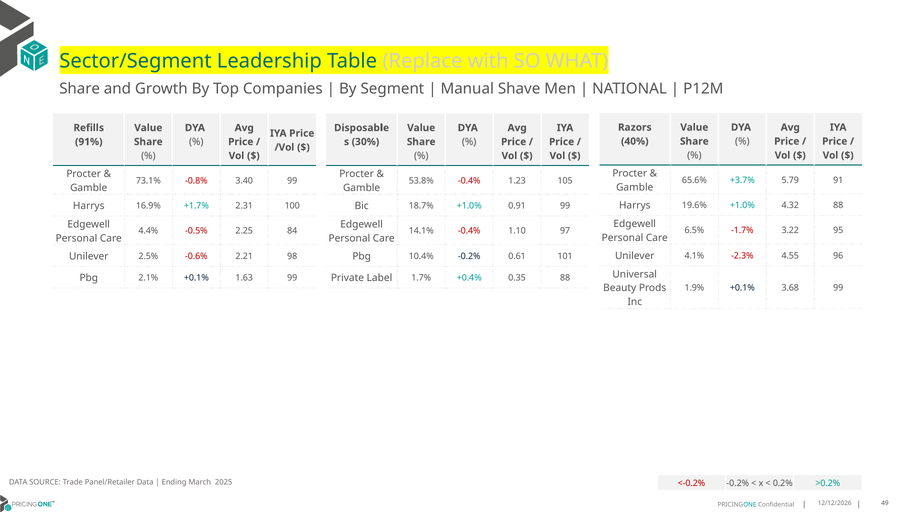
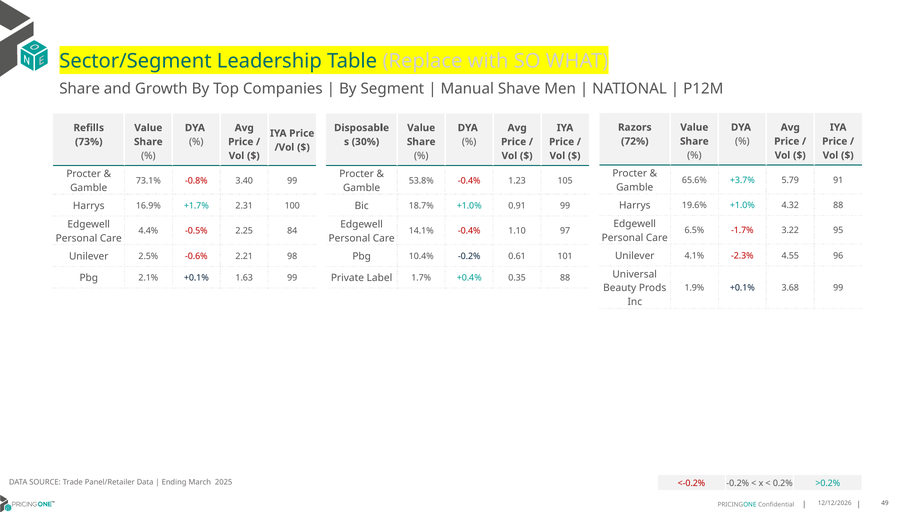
40%: 40% -> 72%
91%: 91% -> 73%
